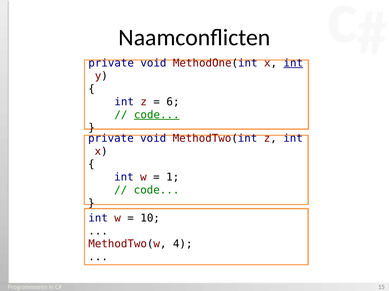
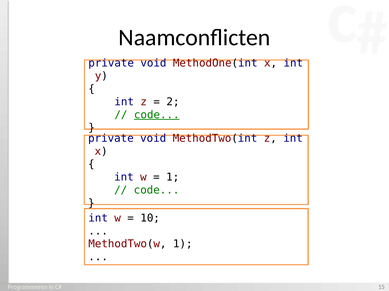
int at (293, 63) underline: present -> none
6: 6 -> 2
MethodTwo(w 4: 4 -> 1
